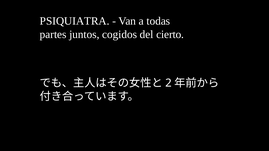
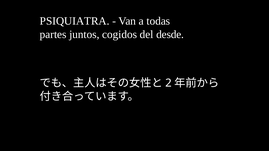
cierto: cierto -> desde
